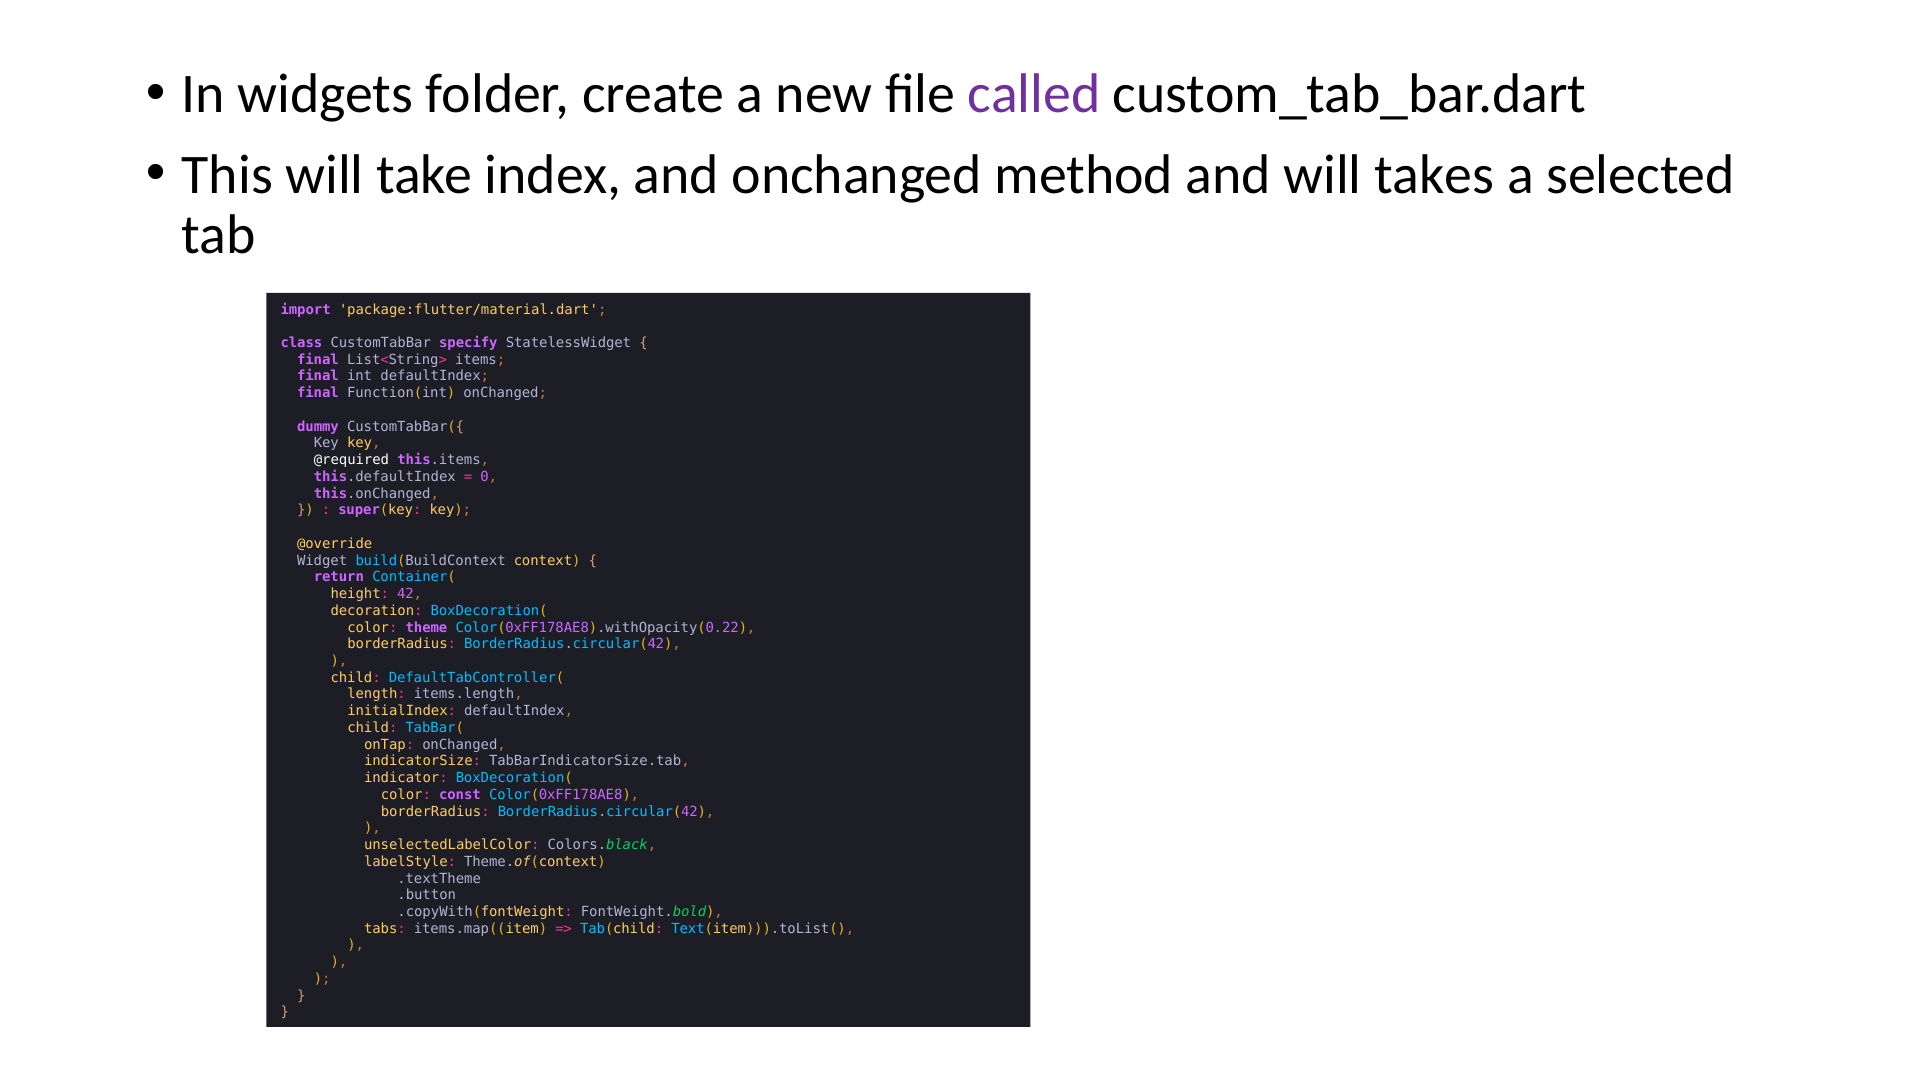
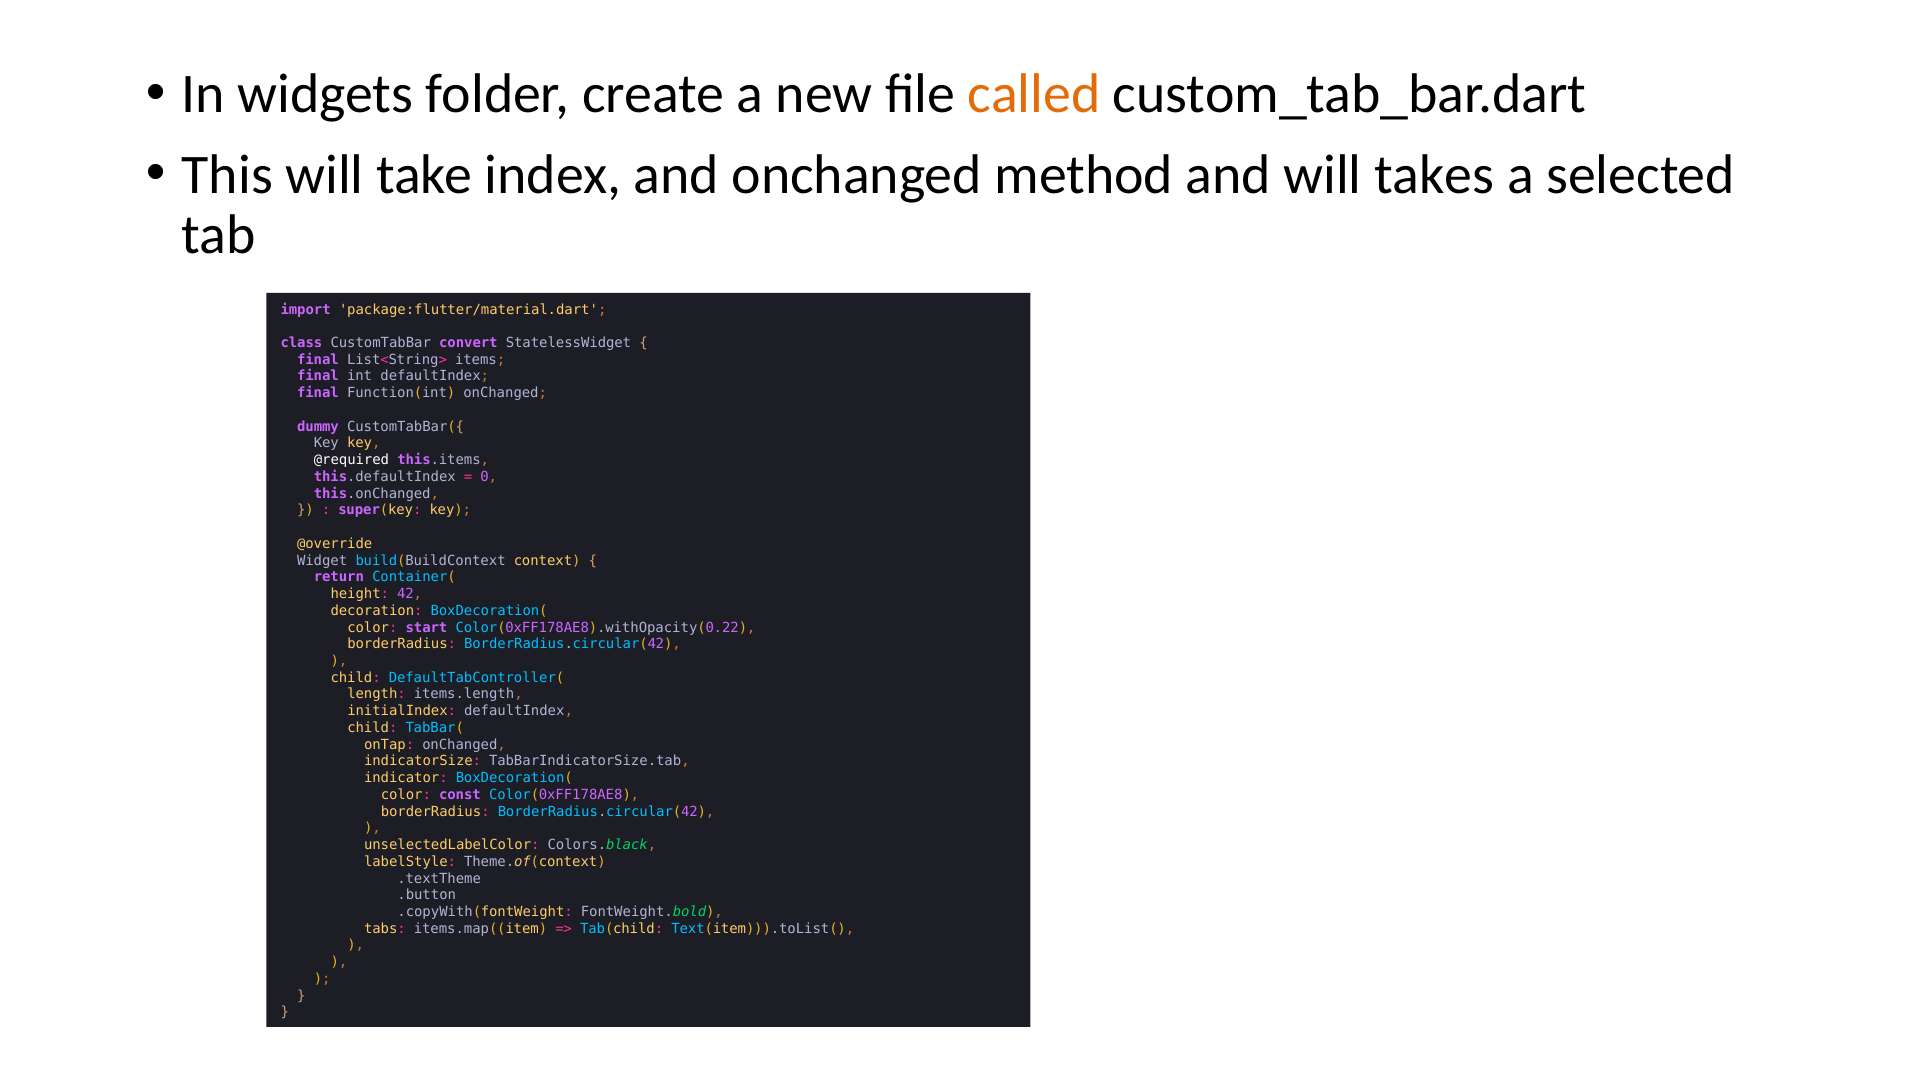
called colour: purple -> orange
specify: specify -> convert
theme: theme -> start
